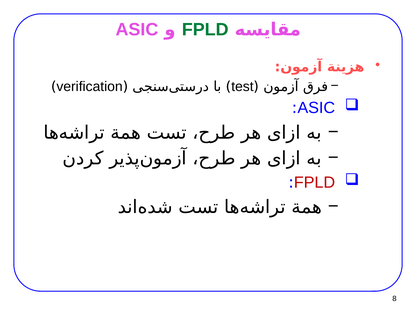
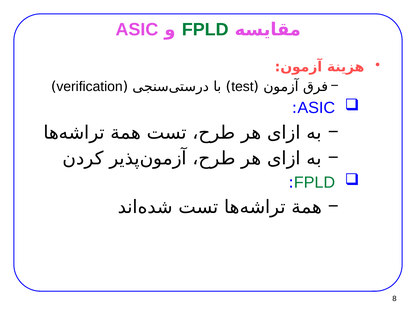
FPLD at (314, 182) colour: red -> green
